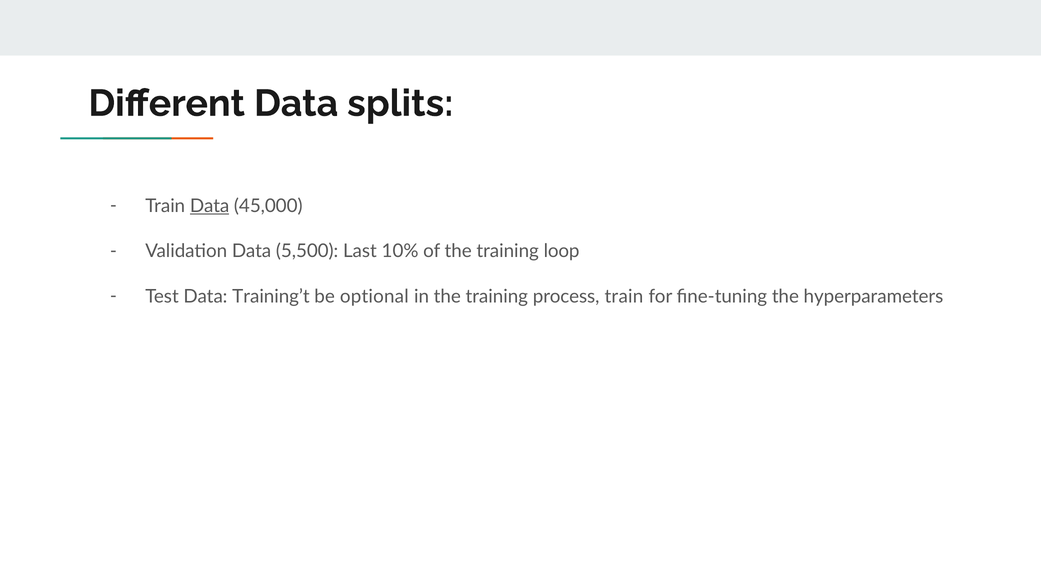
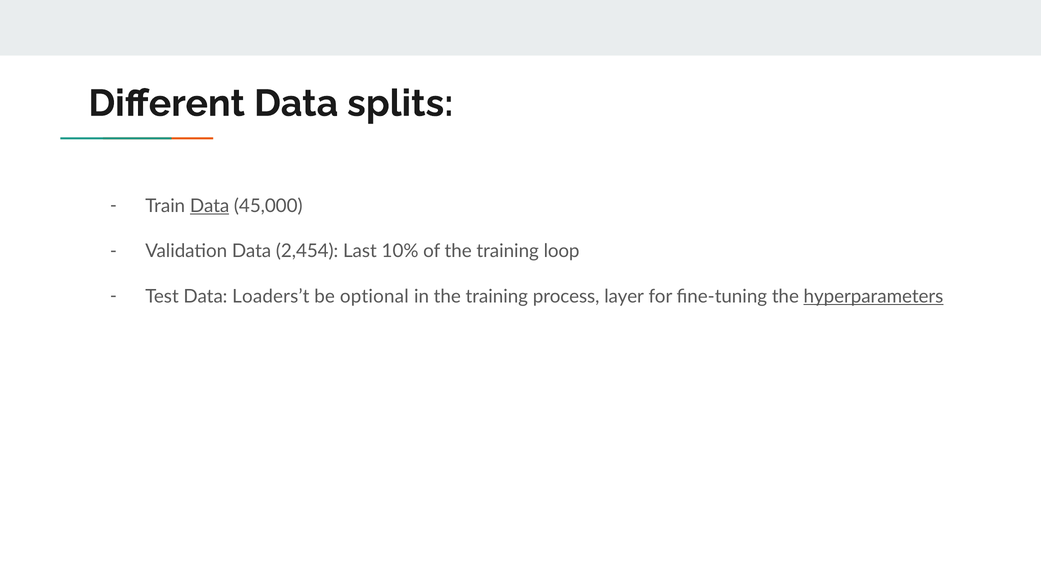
5,500: 5,500 -> 2,454
Training’t: Training’t -> Loaders’t
process train: train -> layer
hyperparameters underline: none -> present
